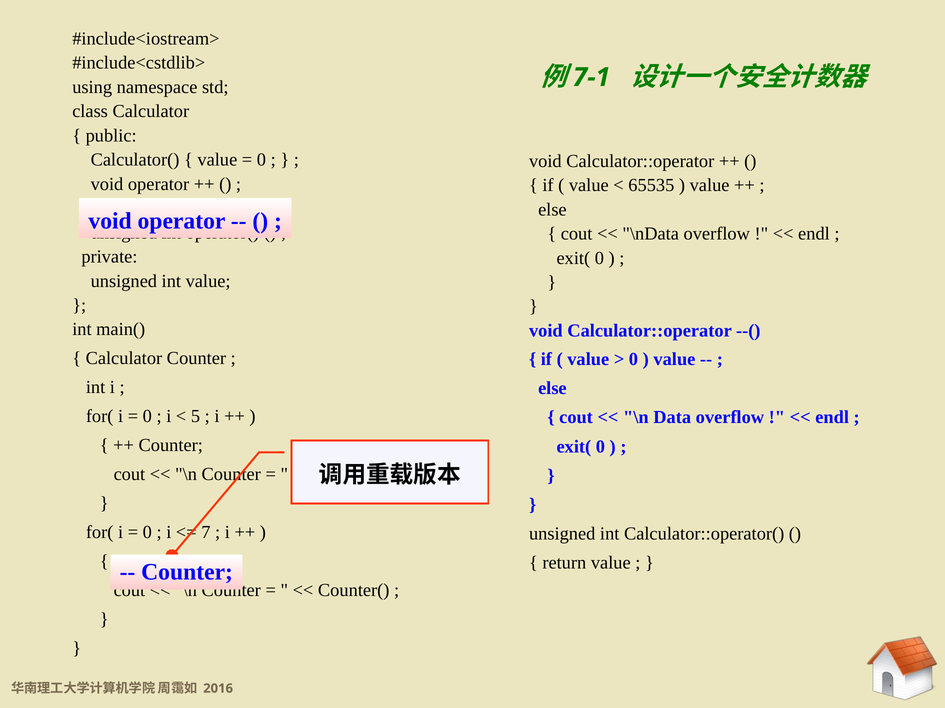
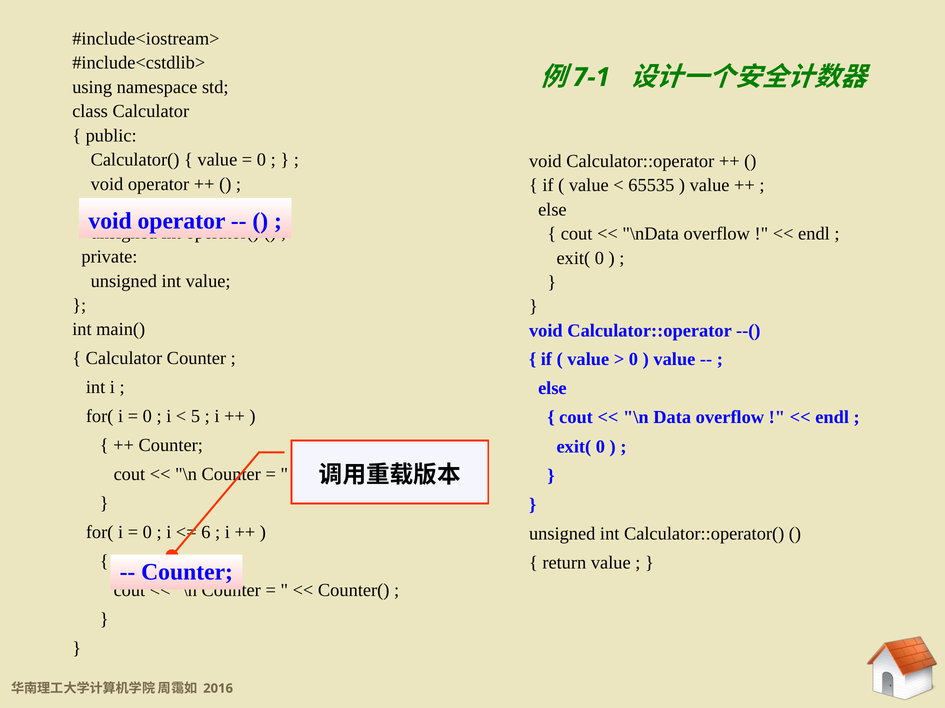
7: 7 -> 6
